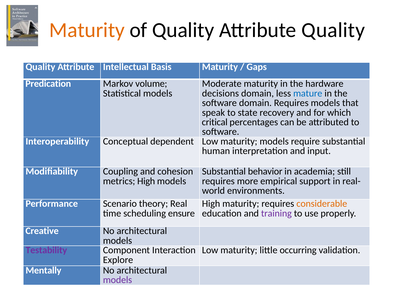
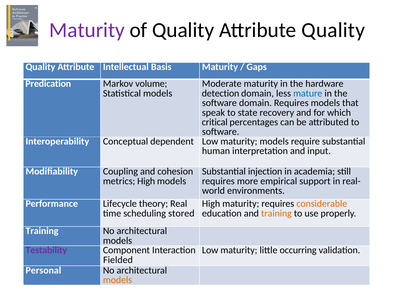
Maturity at (87, 30) colour: orange -> purple
decisions: decisions -> detection
behavior: behavior -> injection
Scenario: Scenario -> Lifecycle
ensure: ensure -> stored
training at (276, 213) colour: purple -> orange
Creative at (42, 231): Creative -> Training
Explore: Explore -> Fielded
Mentally: Mentally -> Personal
models at (118, 280) colour: purple -> orange
